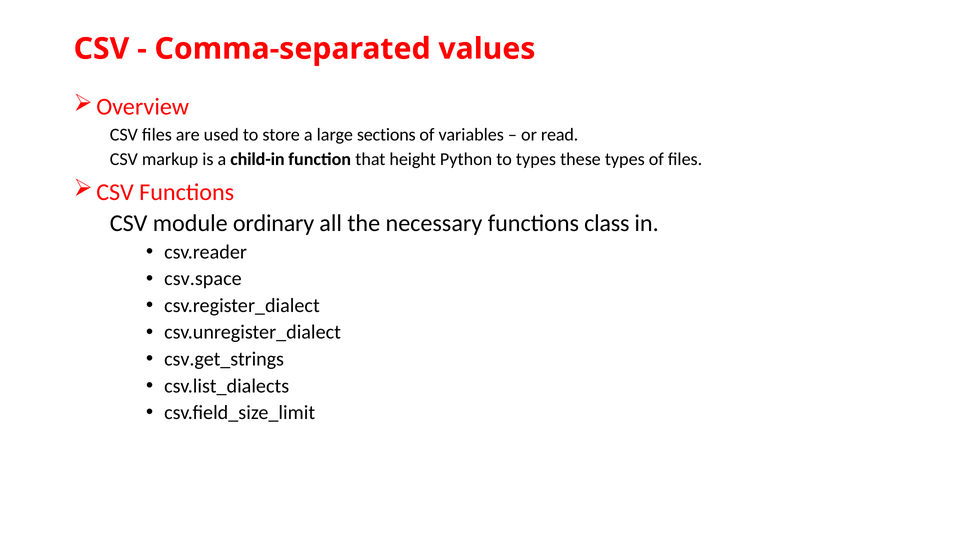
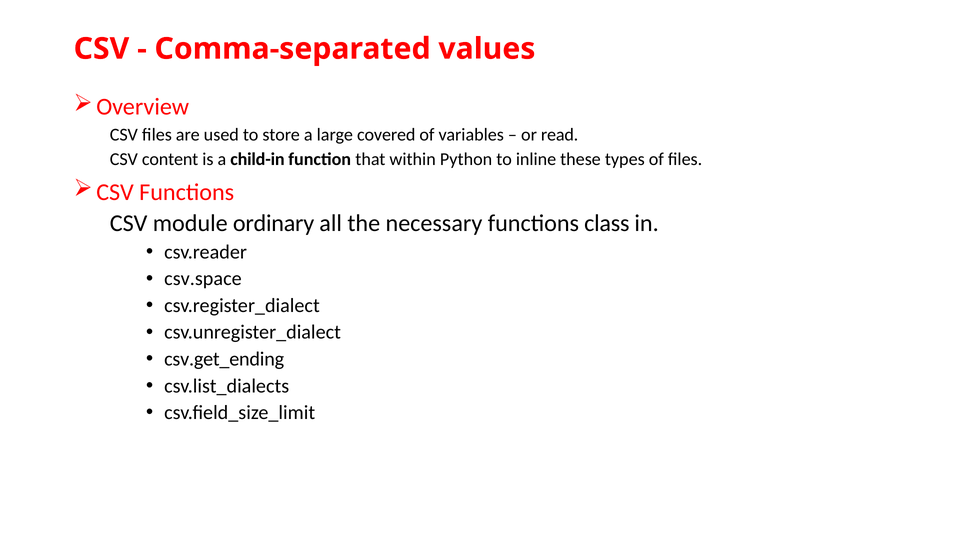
sections: sections -> covered
markup: markup -> content
height: height -> within
to types: types -> inline
csv.get_strings: csv.get_strings -> csv.get_ending
